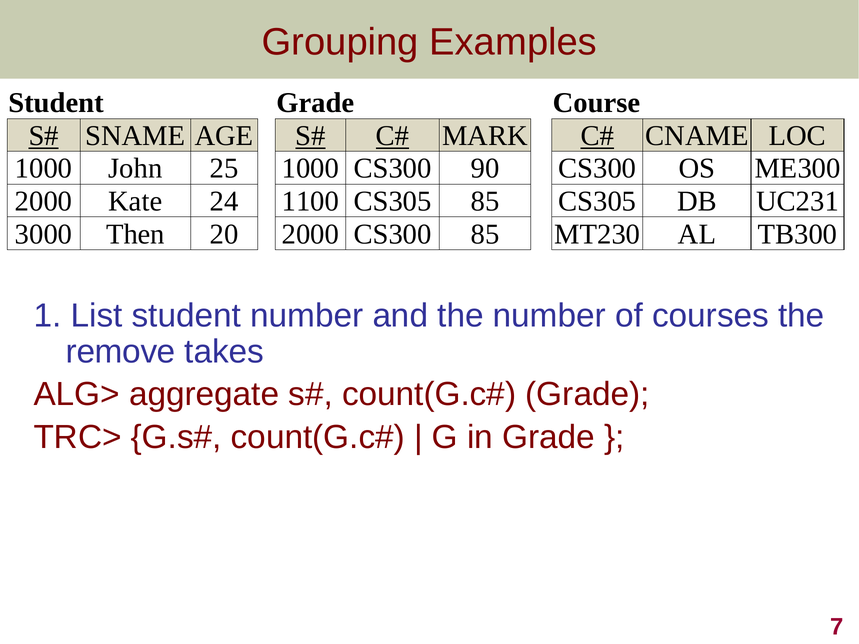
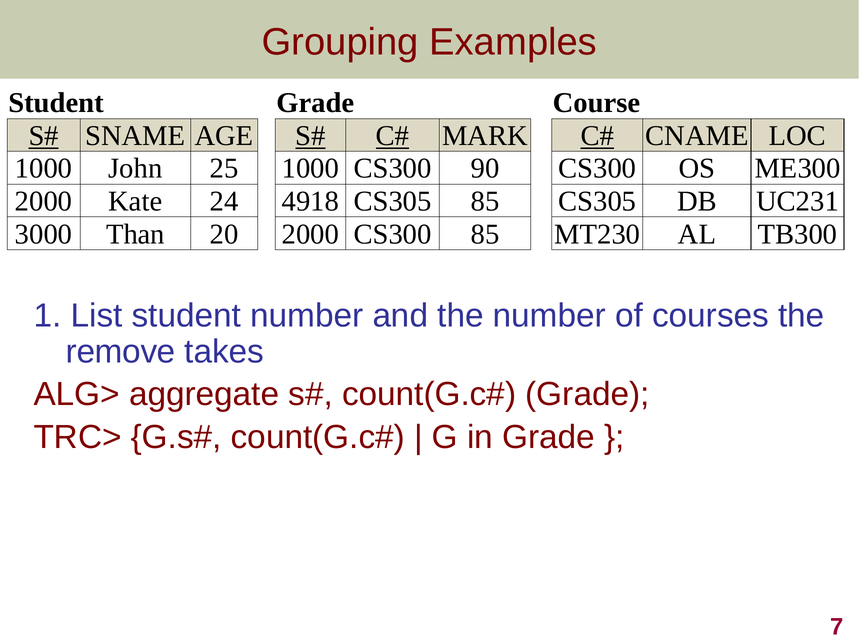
1100: 1100 -> 4918
Then: Then -> Than
